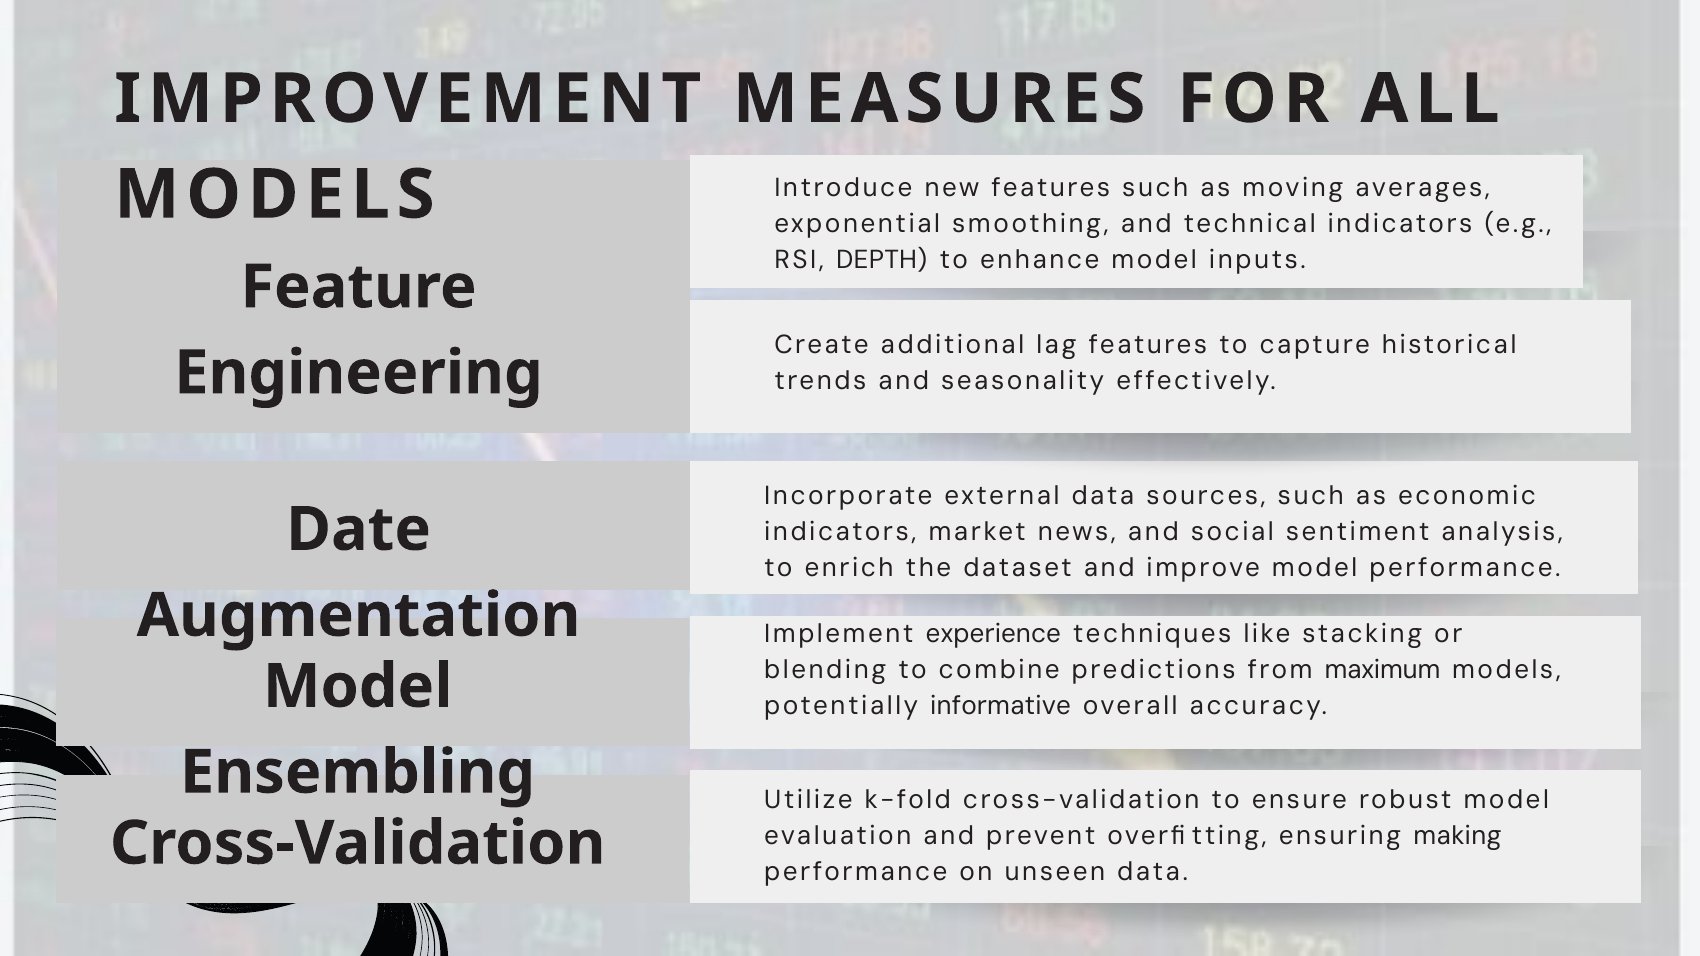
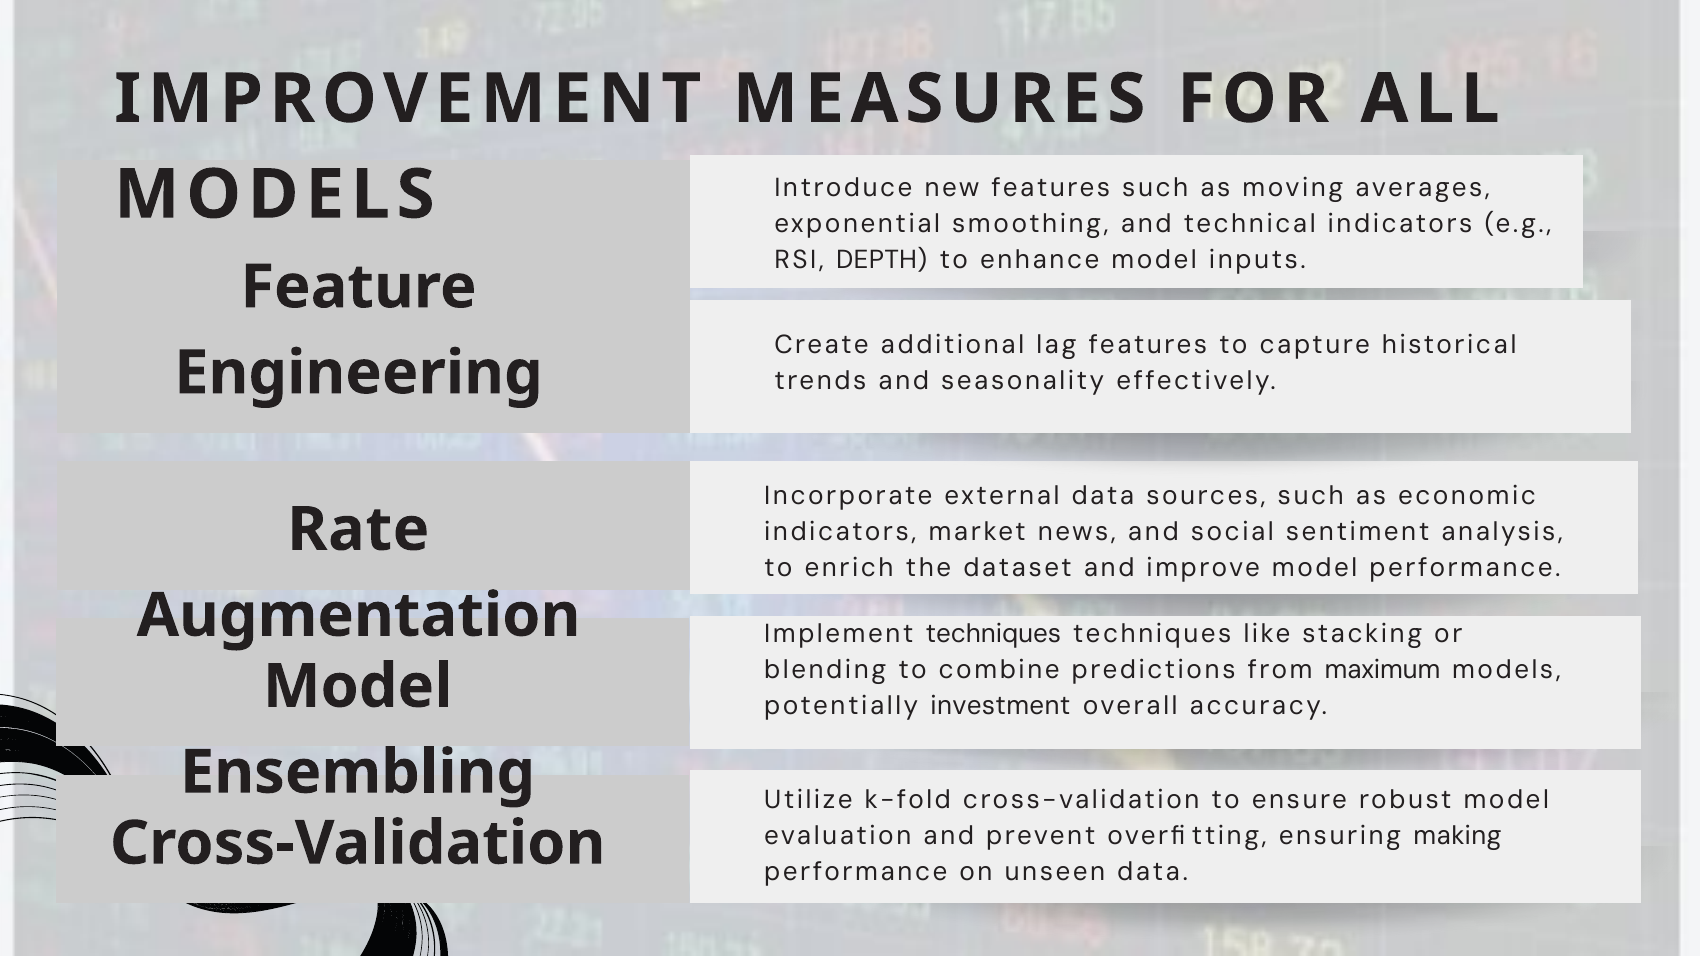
Date: Date -> Rate
Implement experience: experience -> techniques
informative: informative -> investment
